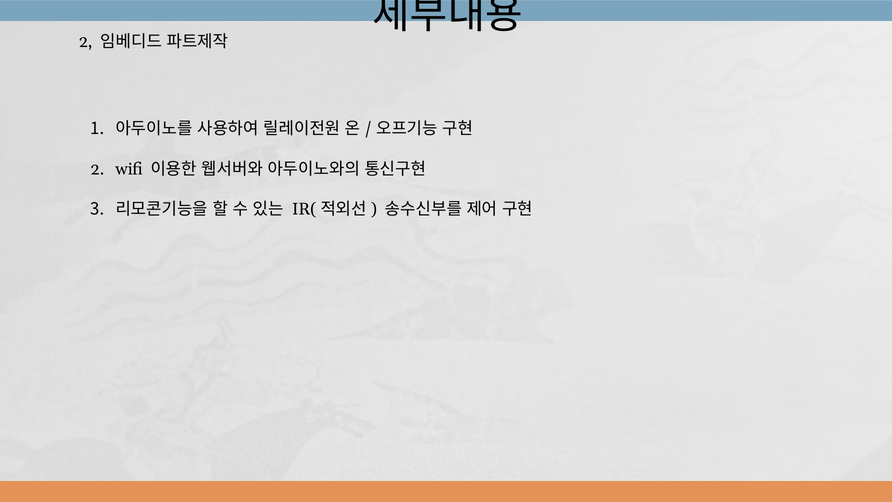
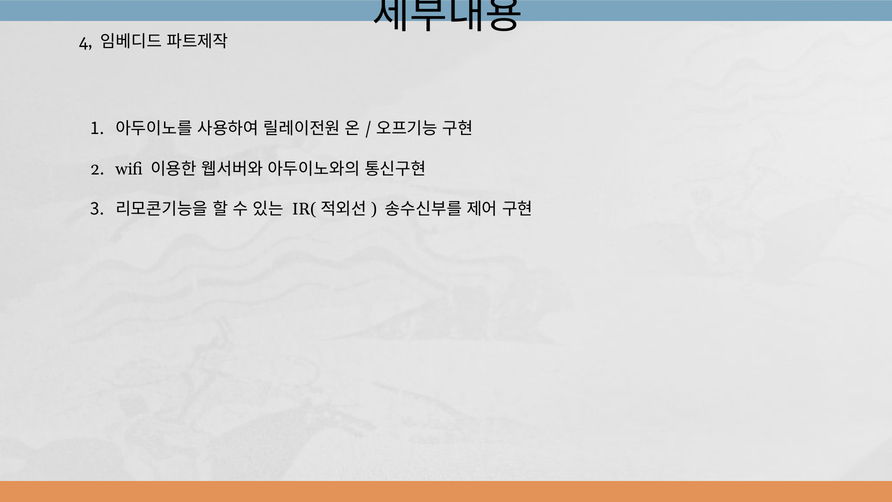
2 at (86, 42): 2 -> 4
